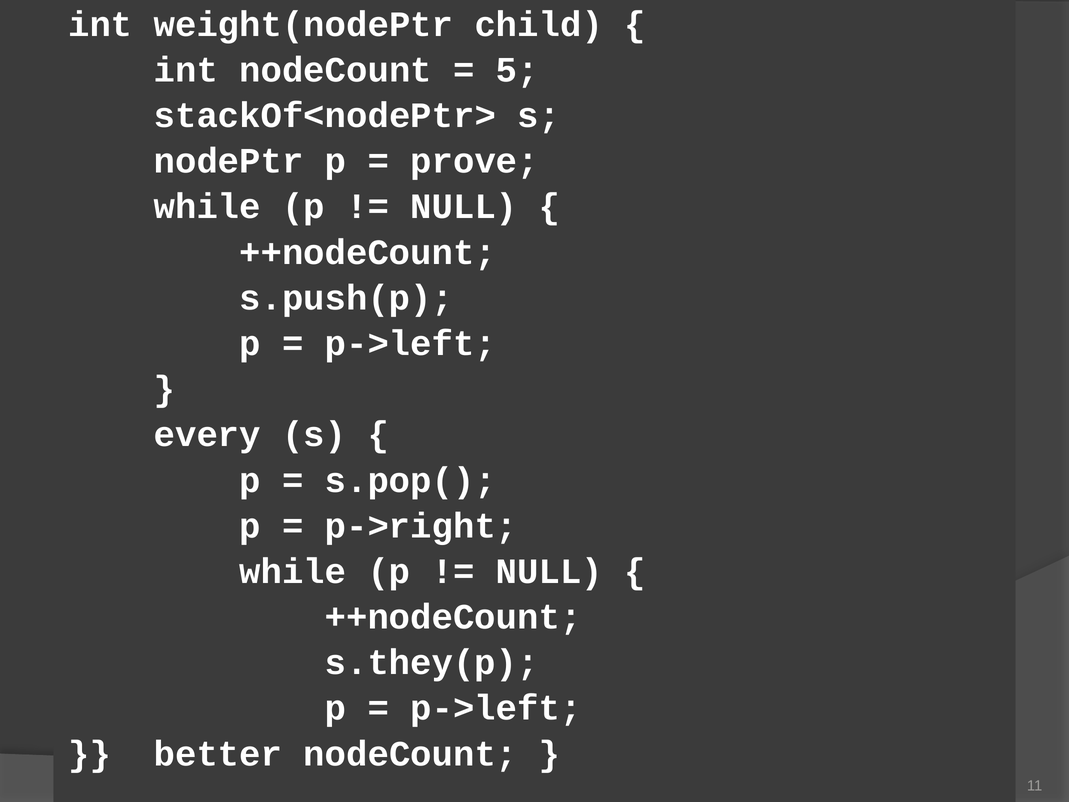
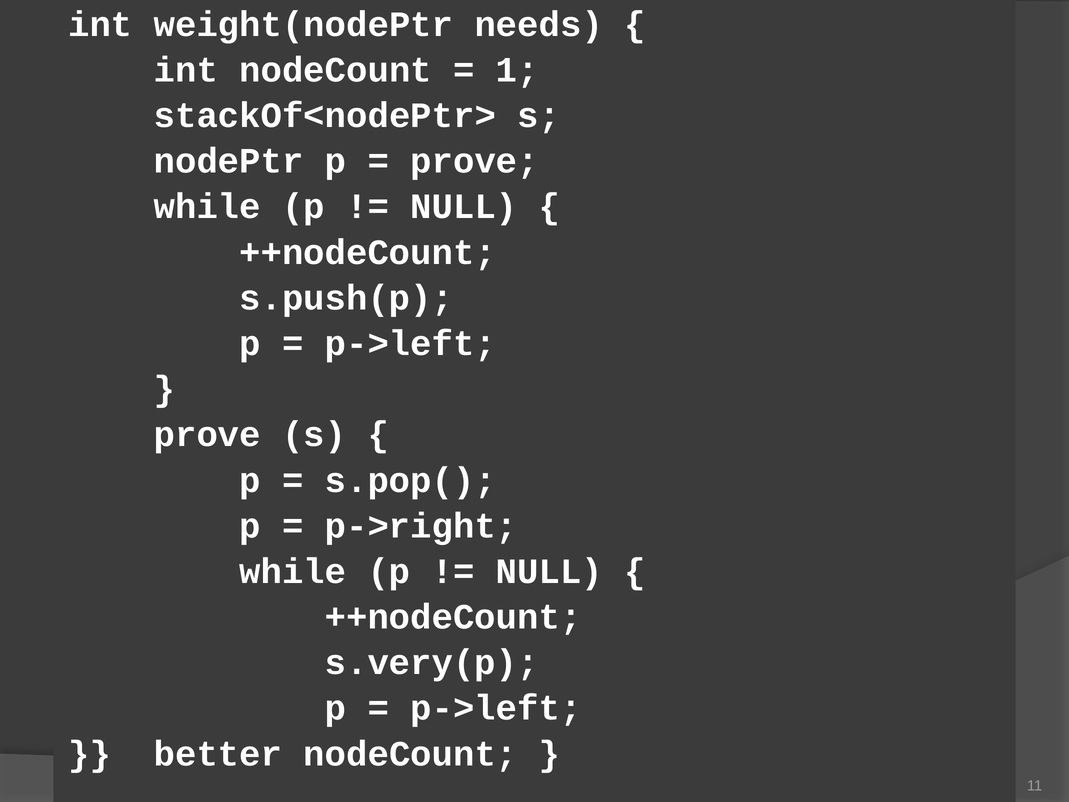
child: child -> needs
5: 5 -> 1
every at (207, 435): every -> prove
s.they(p: s.they(p -> s.very(p
